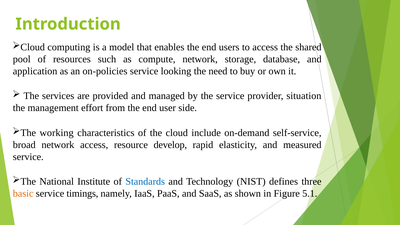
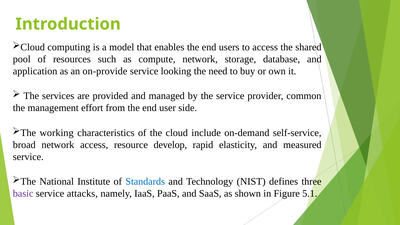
on-policies: on-policies -> on-provide
situation: situation -> common
basic colour: orange -> purple
timings: timings -> attacks
